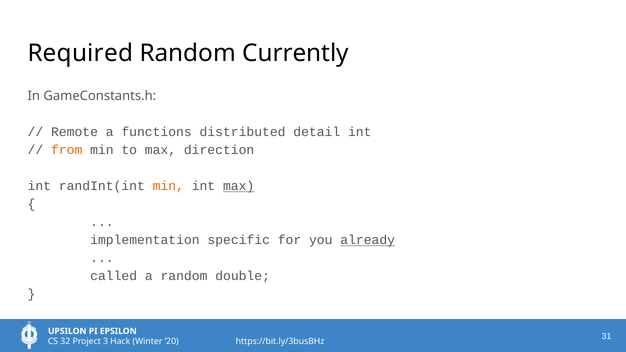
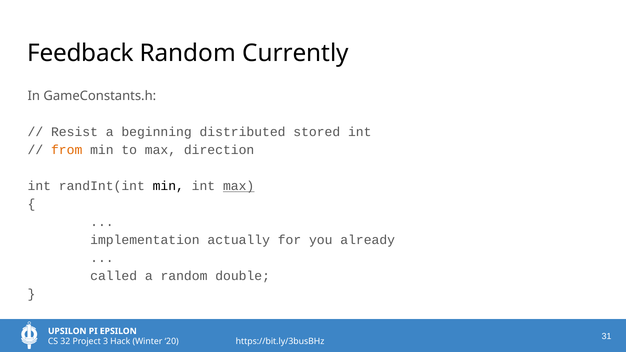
Required: Required -> Feedback
Remote: Remote -> Resist
functions: functions -> beginning
detail: detail -> stored
min at (168, 186) colour: orange -> black
specific: specific -> actually
already underline: present -> none
